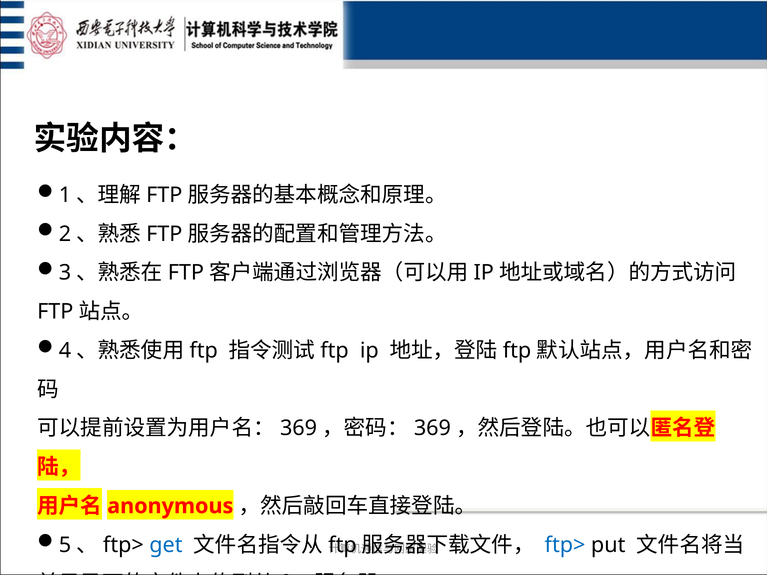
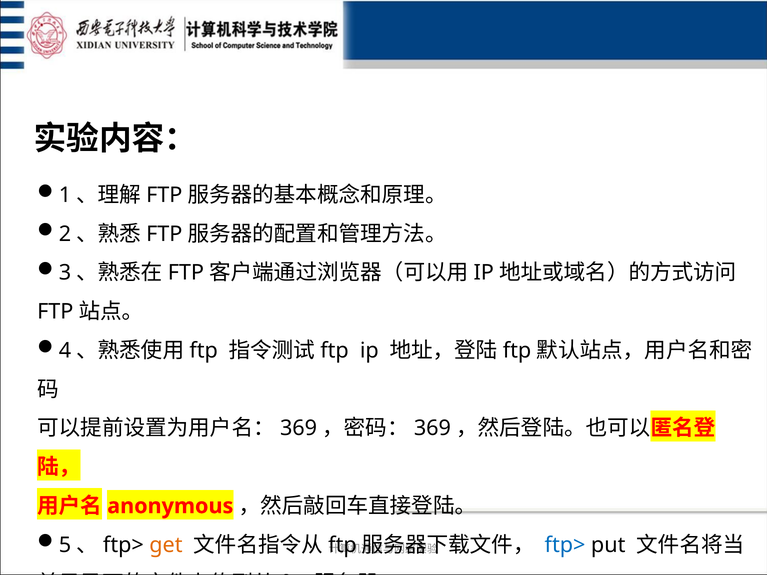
get colour: blue -> orange
